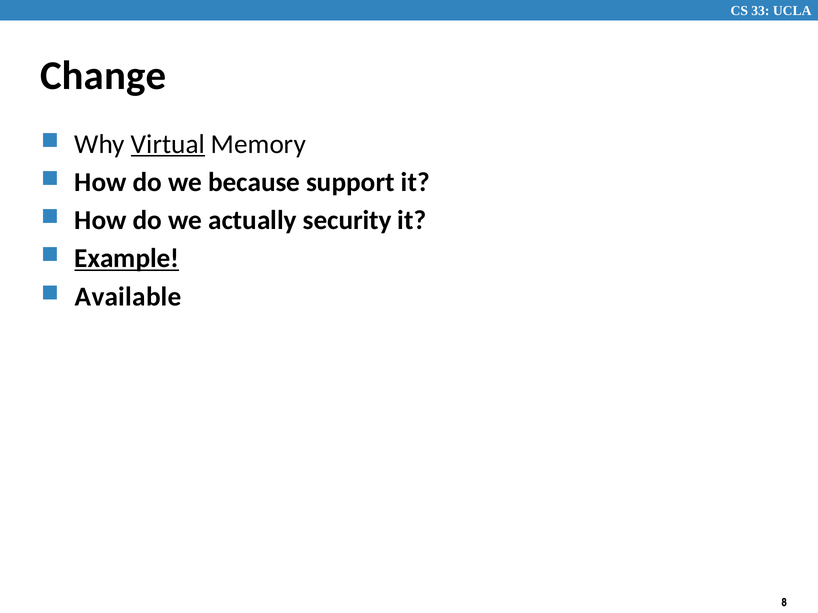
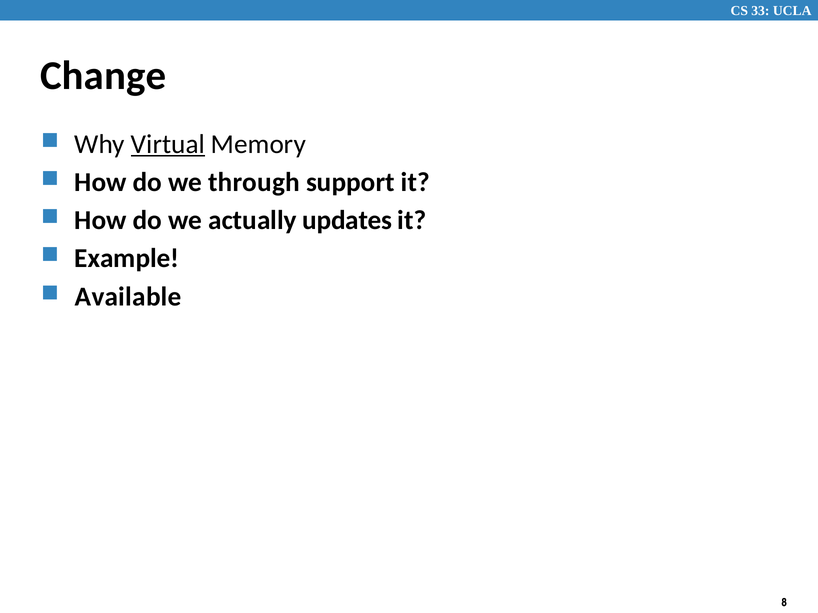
because: because -> through
security: security -> updates
Example underline: present -> none
